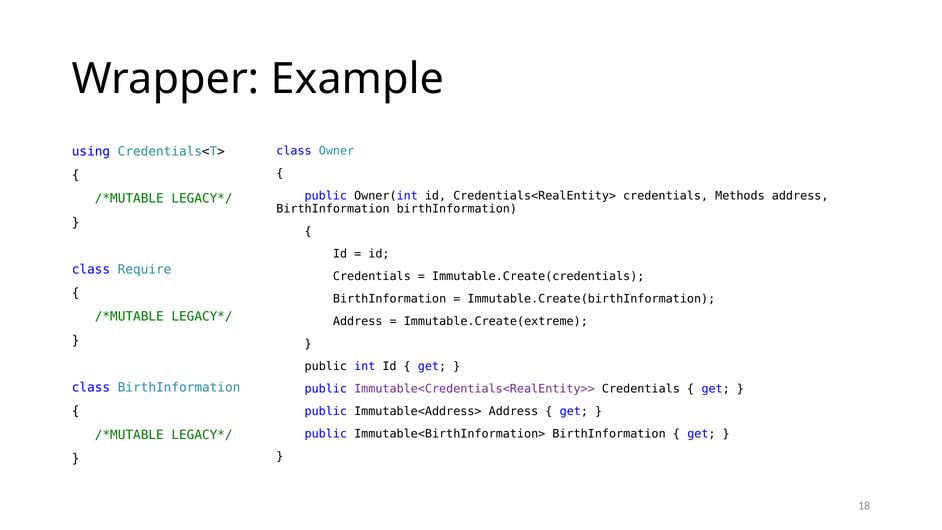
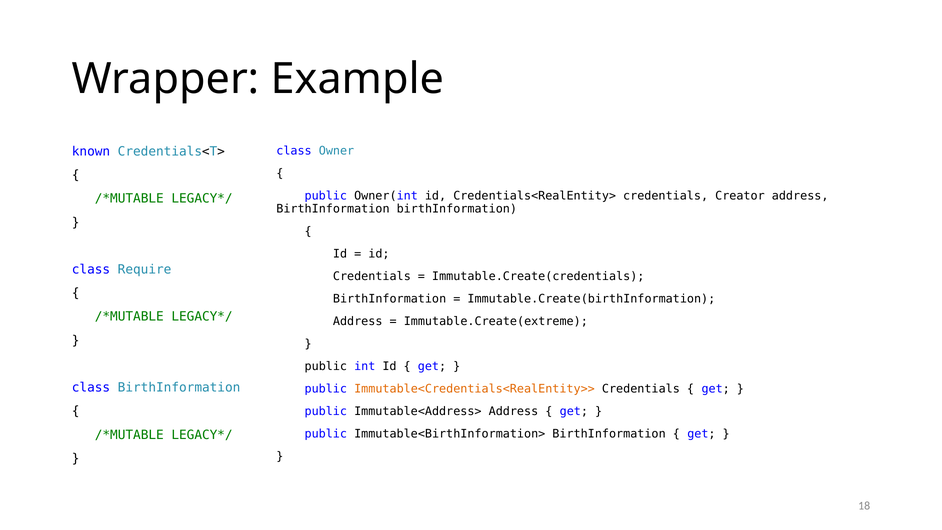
using: using -> known
Methods: Methods -> Creator
Immutable<Credentials<RealEntity>> colour: purple -> orange
